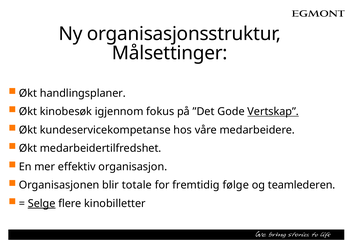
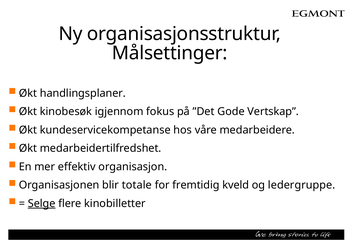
Vertskap underline: present -> none
følge: følge -> kveld
teamlederen: teamlederen -> ledergruppe
